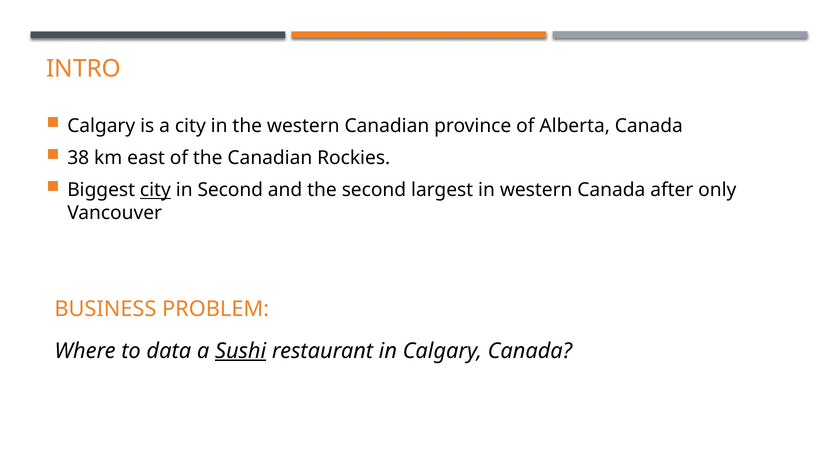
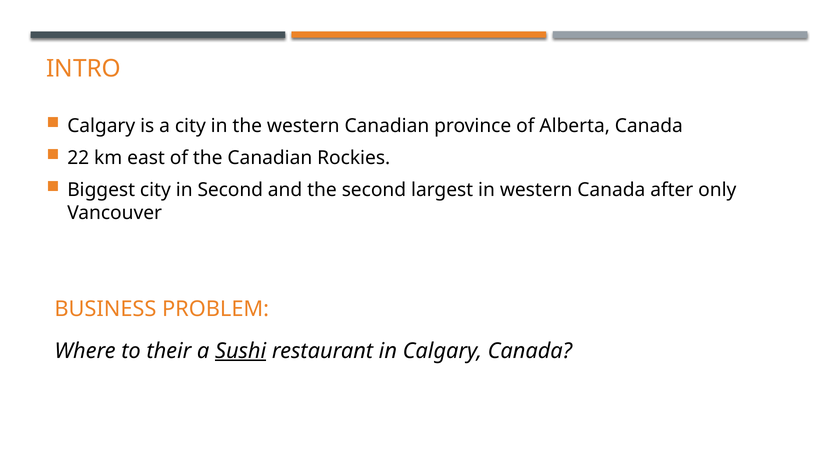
38: 38 -> 22
city at (155, 190) underline: present -> none
data: data -> their
